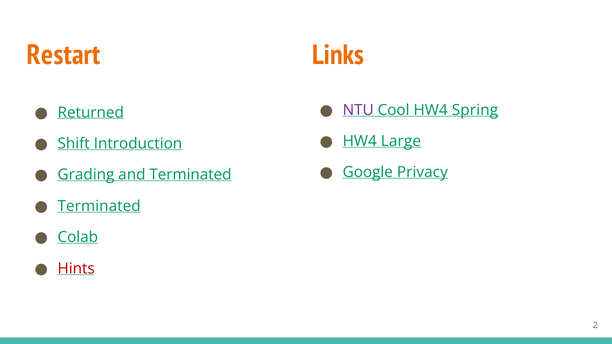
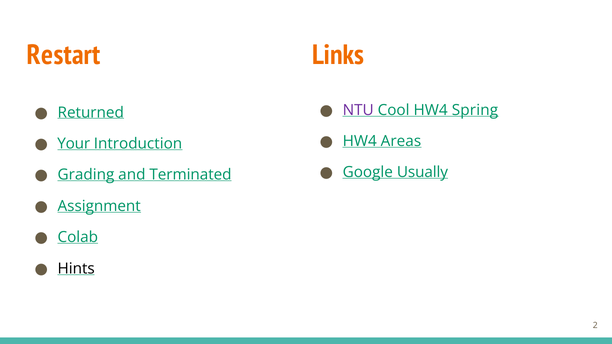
Large: Large -> Areas
Shift: Shift -> Your
Privacy: Privacy -> Usually
Terminated at (99, 206): Terminated -> Assignment
Hints colour: red -> black
